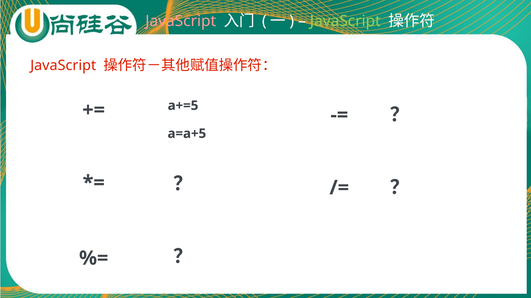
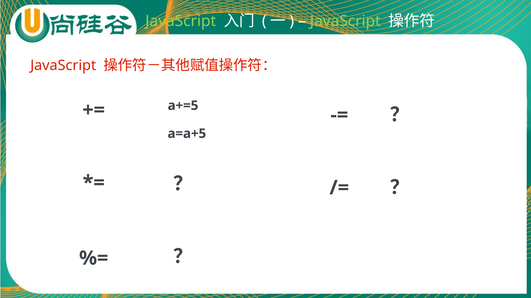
JavaScript at (181, 21) colour: pink -> light green
